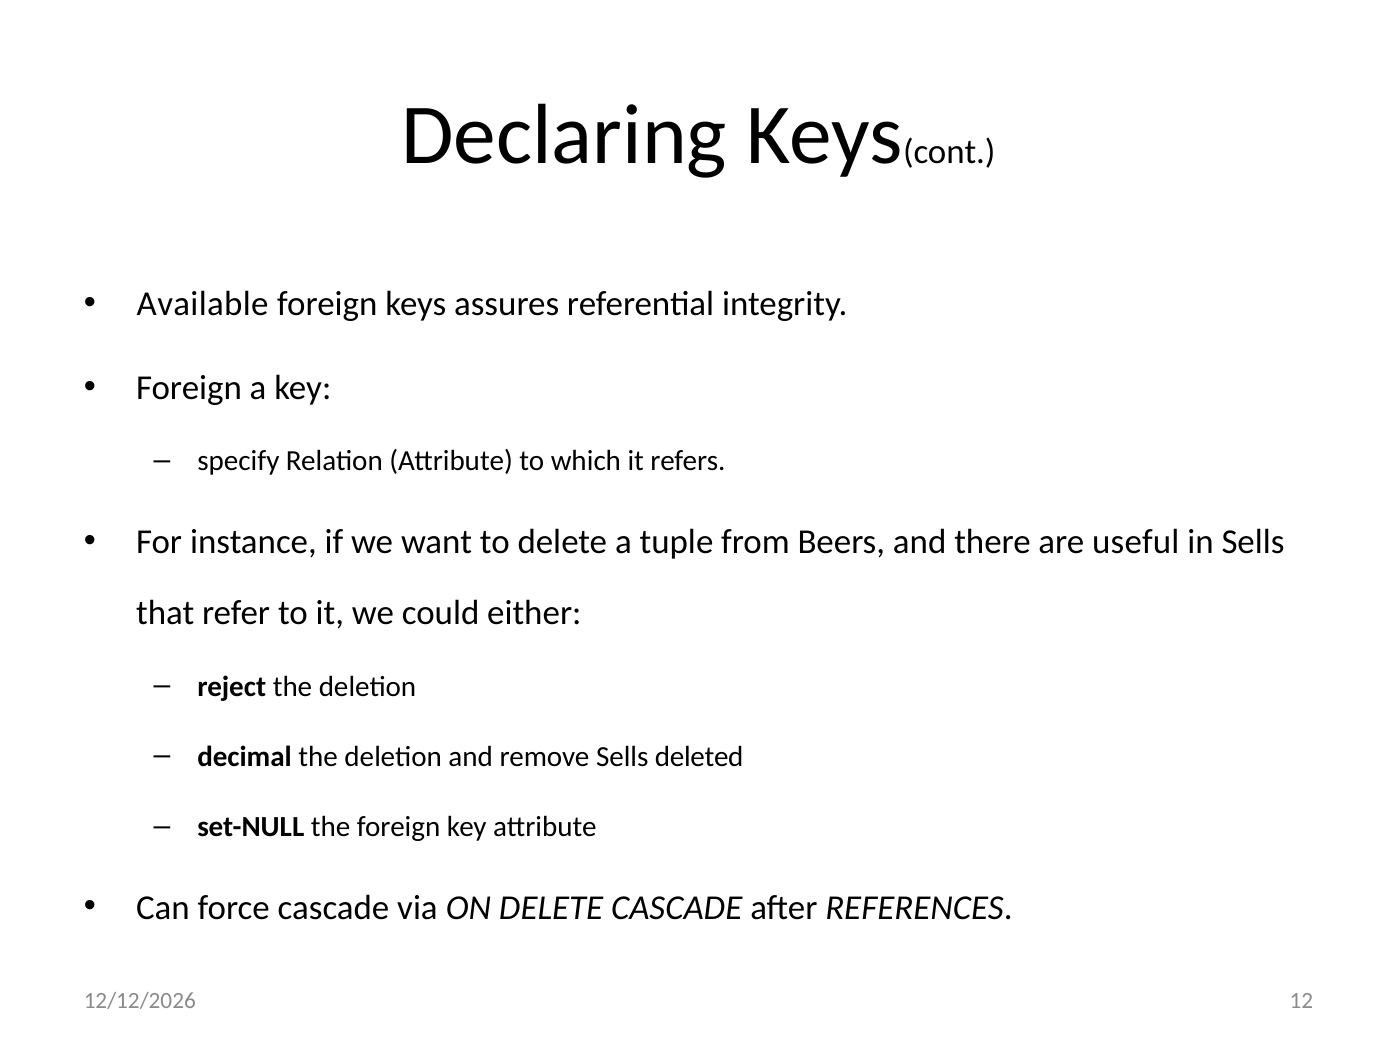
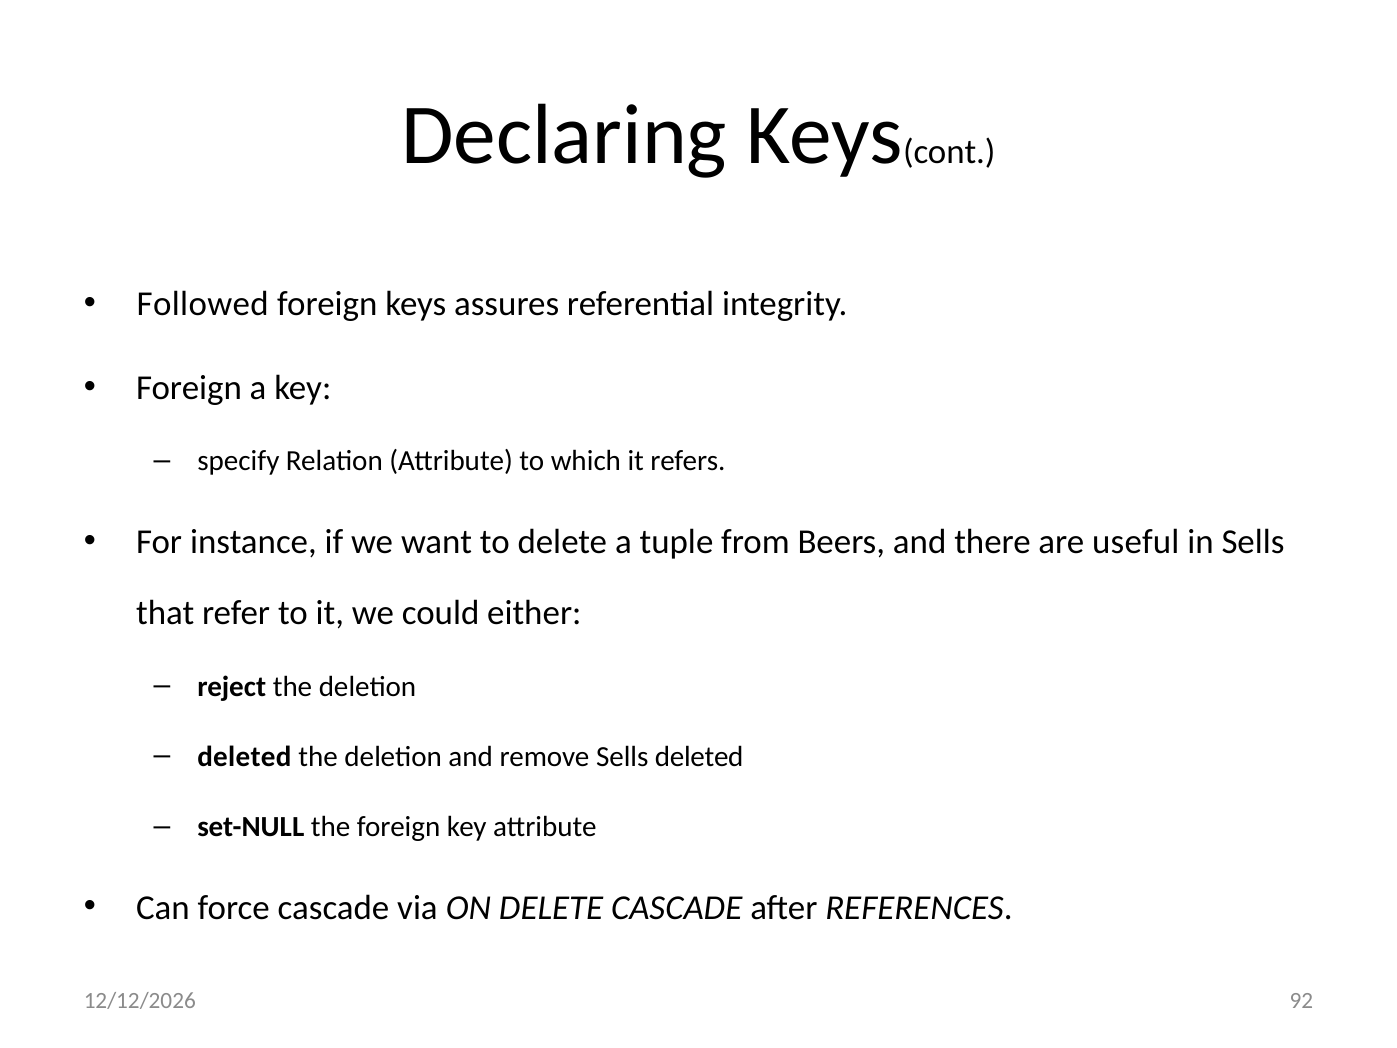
Available: Available -> Followed
decimal at (245, 756): decimal -> deleted
12: 12 -> 92
